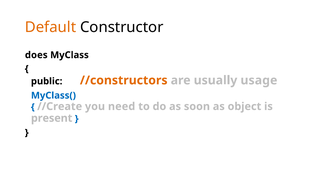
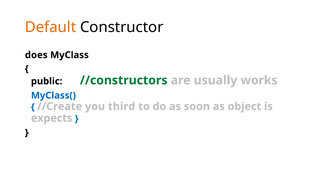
//constructors colour: orange -> green
usage: usage -> works
need: need -> third
present: present -> expects
